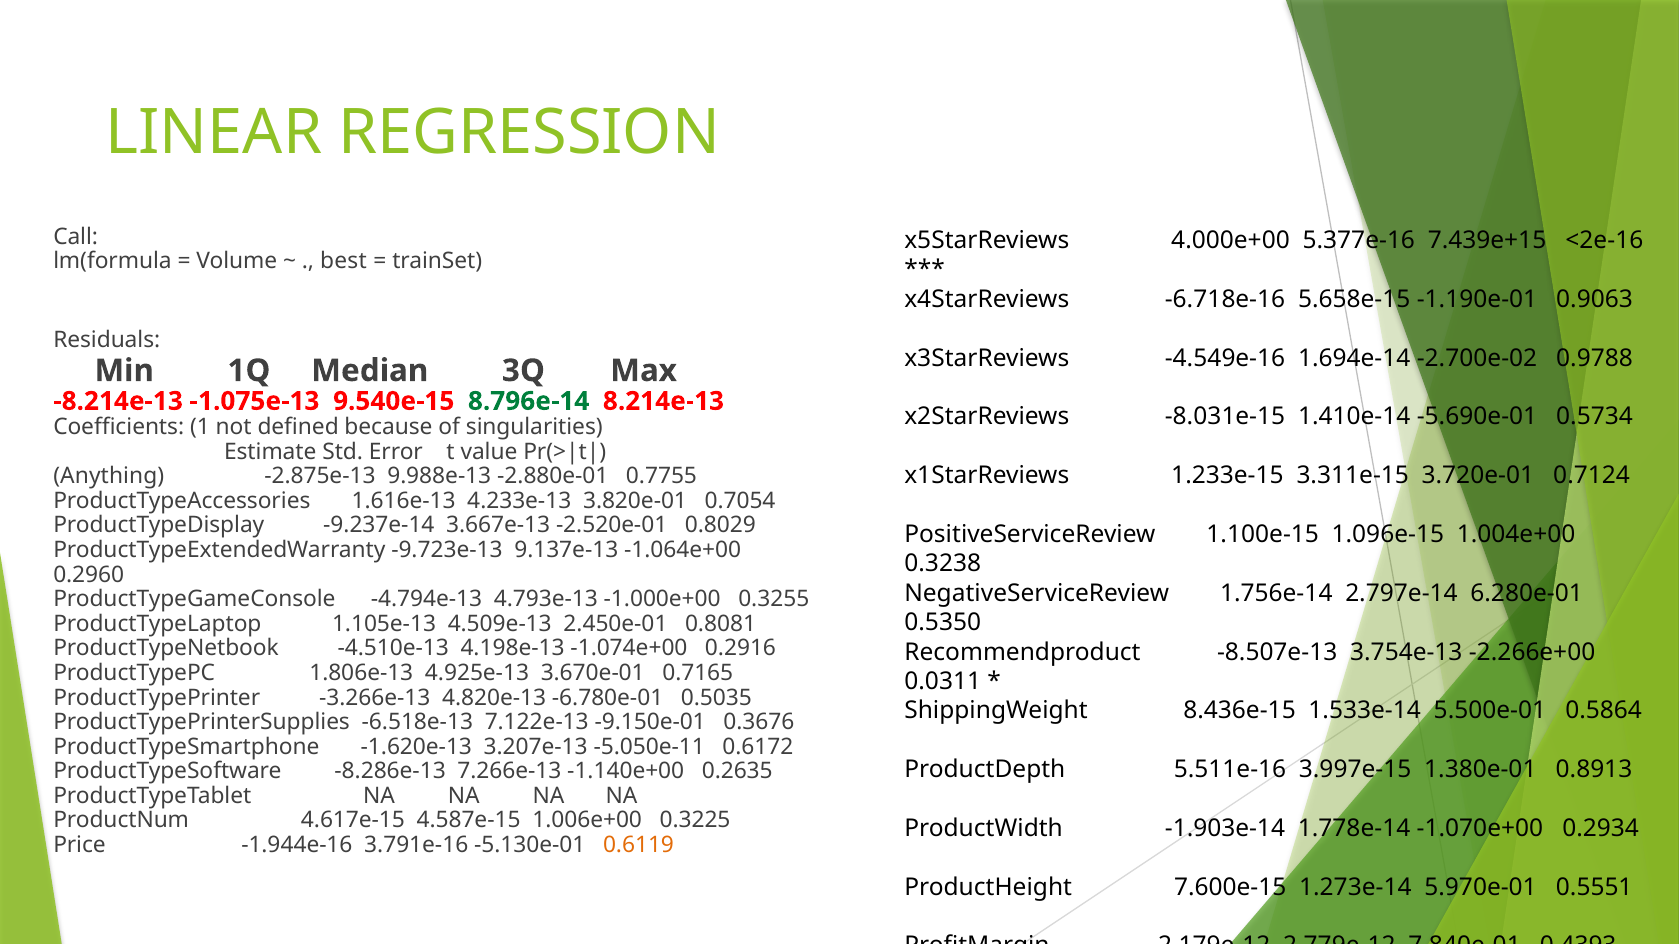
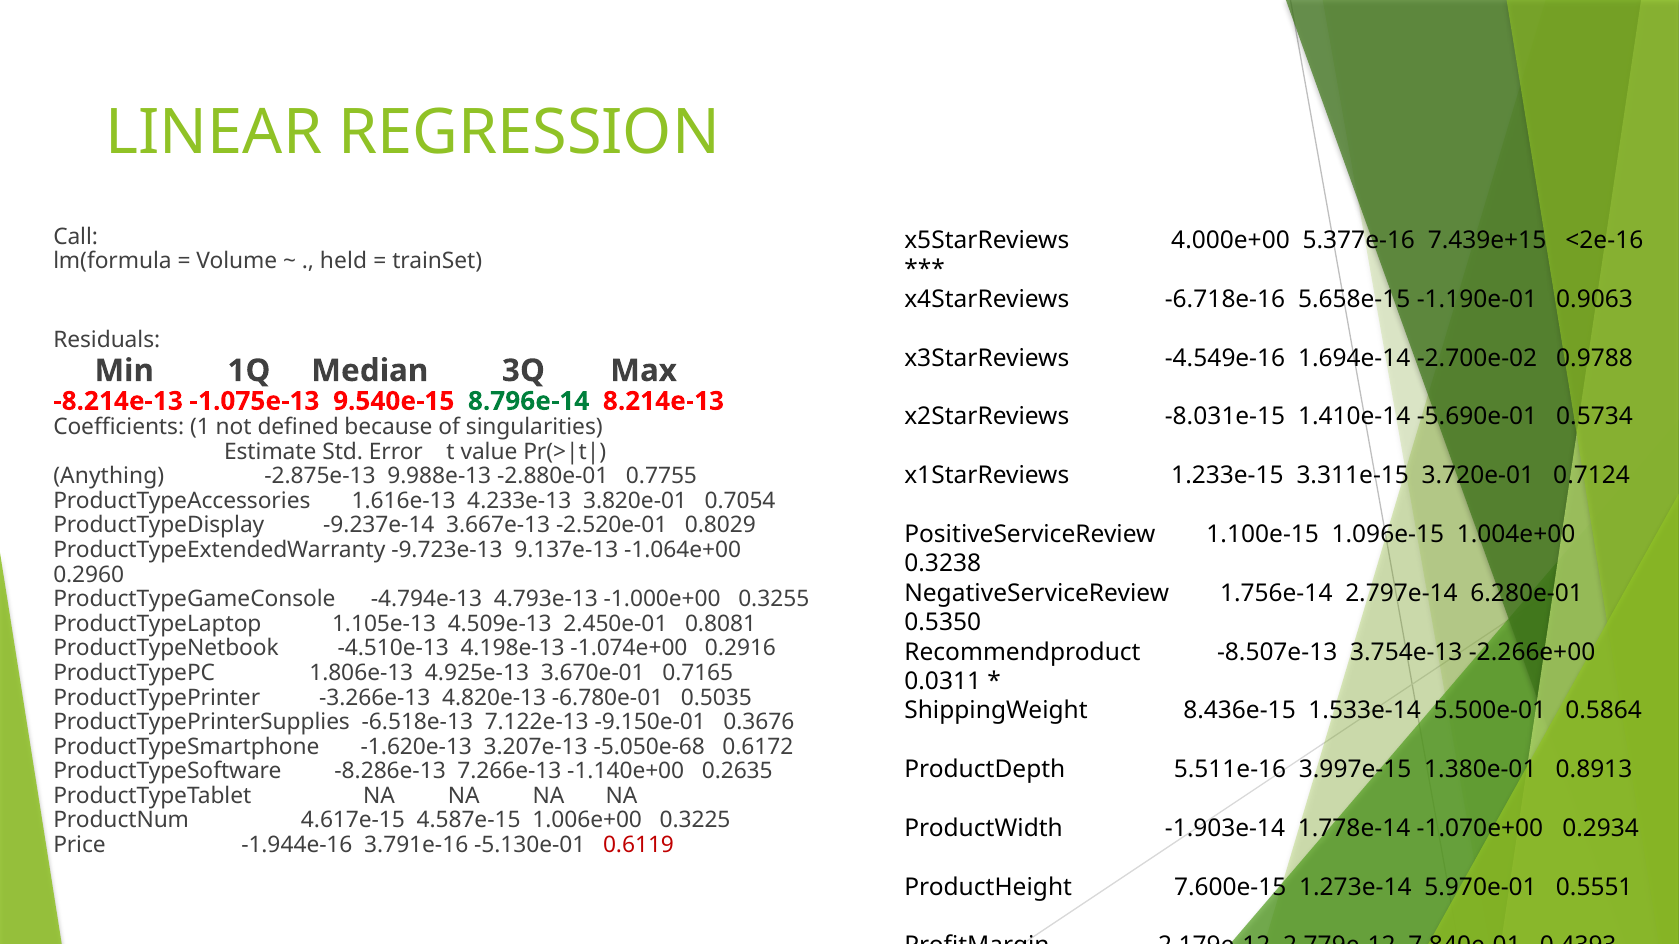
best: best -> held
-5.050e-11: -5.050e-11 -> -5.050e-68
0.6119 colour: orange -> red
